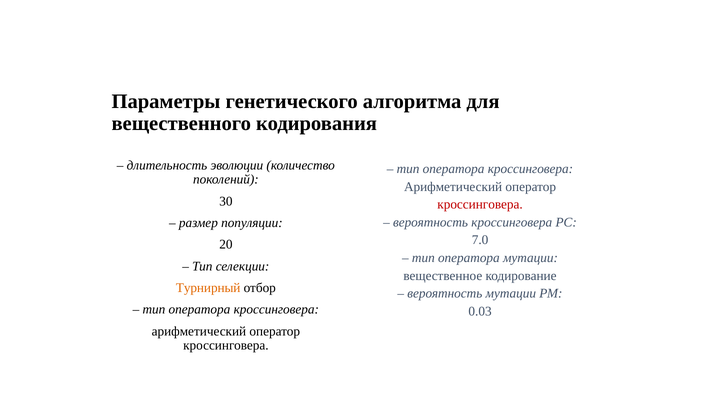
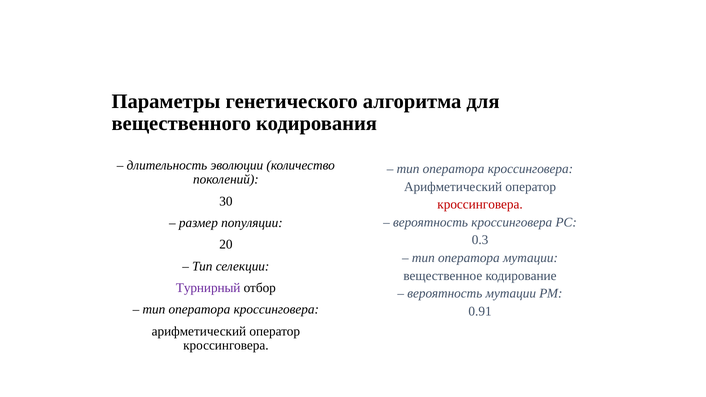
7.0: 7.0 -> 0.3
Турнирный colour: orange -> purple
0.03: 0.03 -> 0.91
